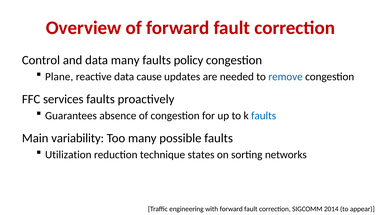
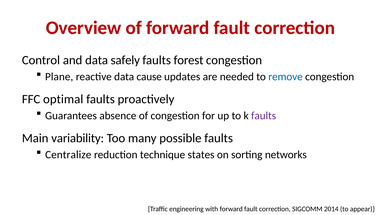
data many: many -> safely
policy: policy -> forest
services: services -> optimal
faults at (264, 115) colour: blue -> purple
Utilization: Utilization -> Centralize
